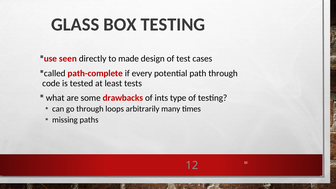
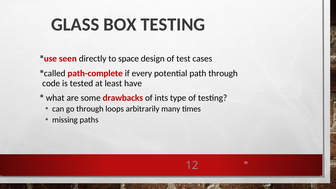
made: made -> space
tests: tests -> have
